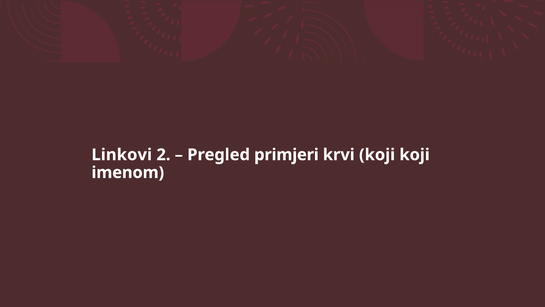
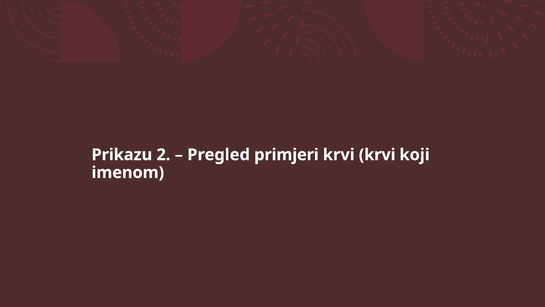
Linkovi: Linkovi -> Prikazu
krvi koji: koji -> krvi
